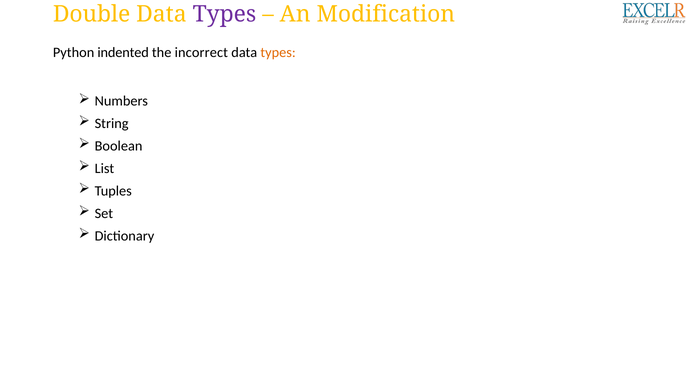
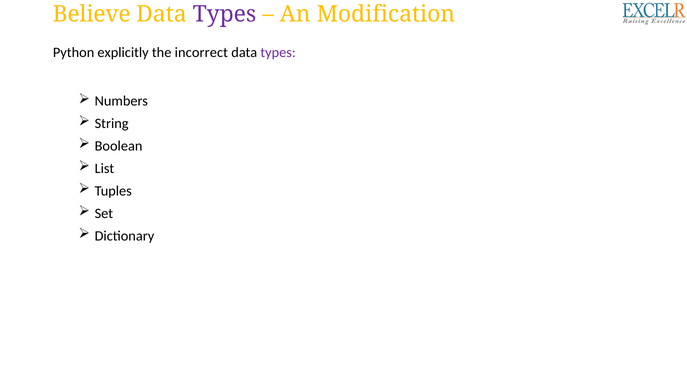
Double: Double -> Believe
indented: indented -> explicitly
types at (278, 53) colour: orange -> purple
